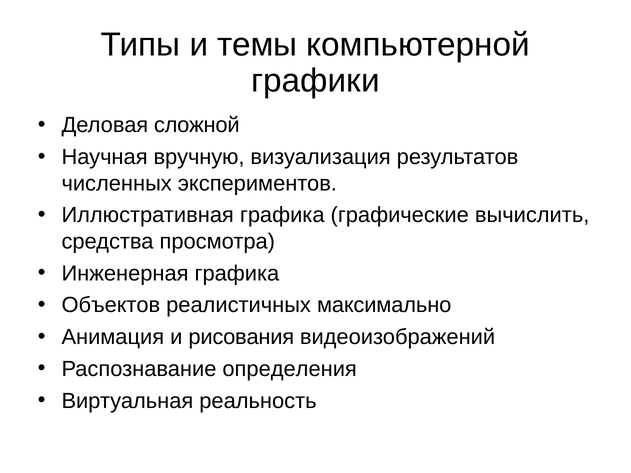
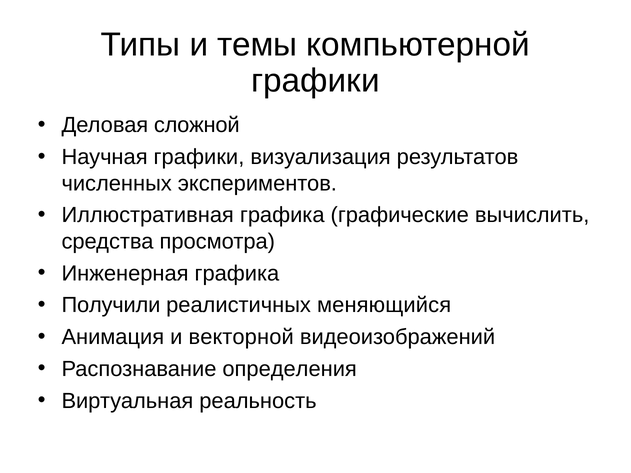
Научная вручную: вручную -> графики
Объектов: Объектов -> Получили
максимально: максимально -> меняющийся
рисования: рисования -> векторной
